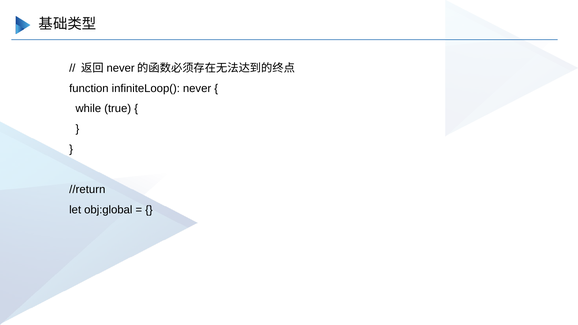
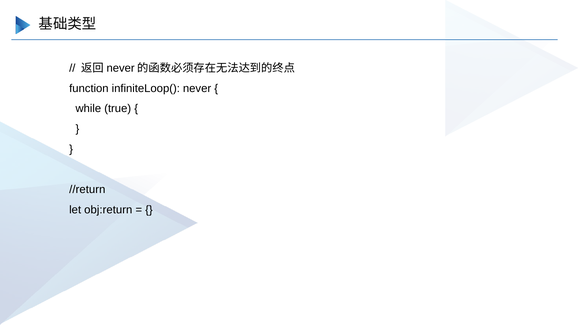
obj:global: obj:global -> obj:return
